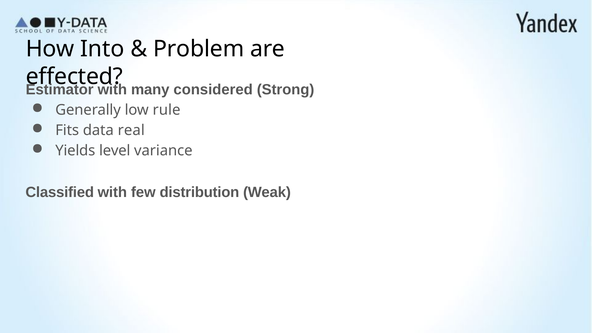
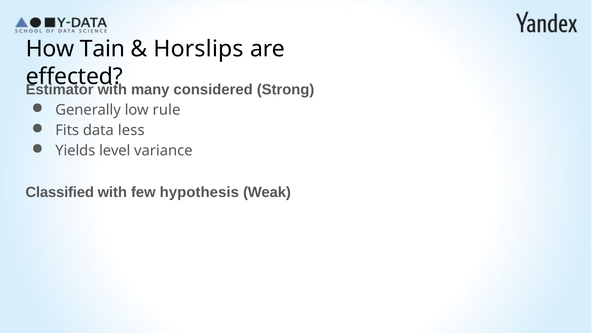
Into: Into -> Tain
Problem: Problem -> Horslips
real: real -> less
distribution: distribution -> hypothesis
